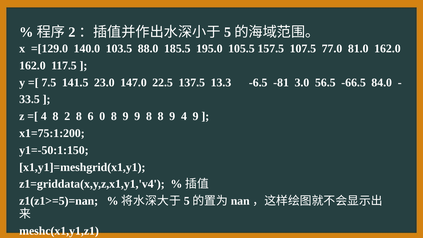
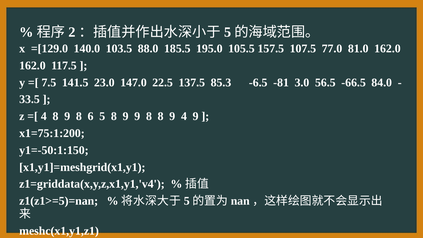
13.3: 13.3 -> 85.3
4 8 2: 2 -> 9
0: 0 -> 5
